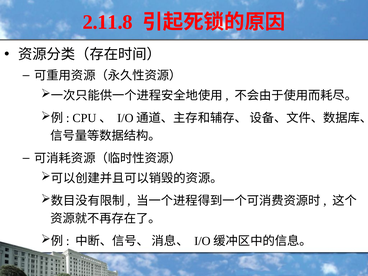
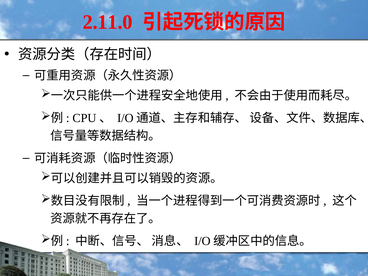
2.11.8: 2.11.8 -> 2.11.0
